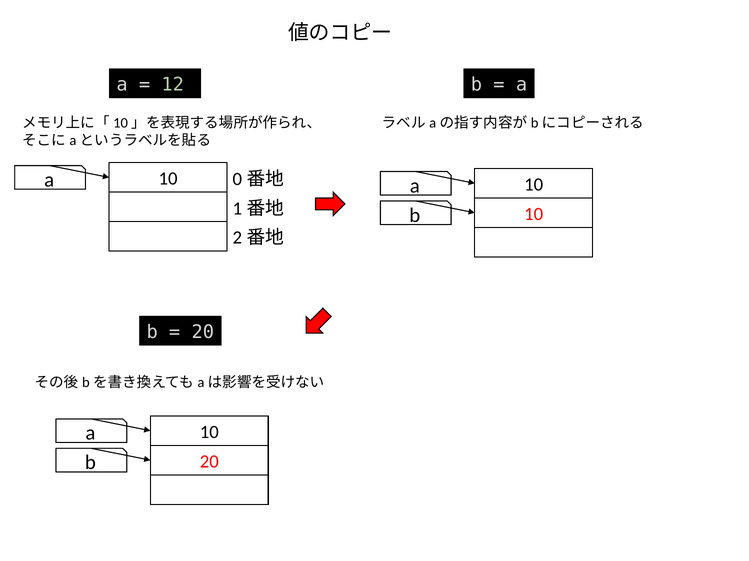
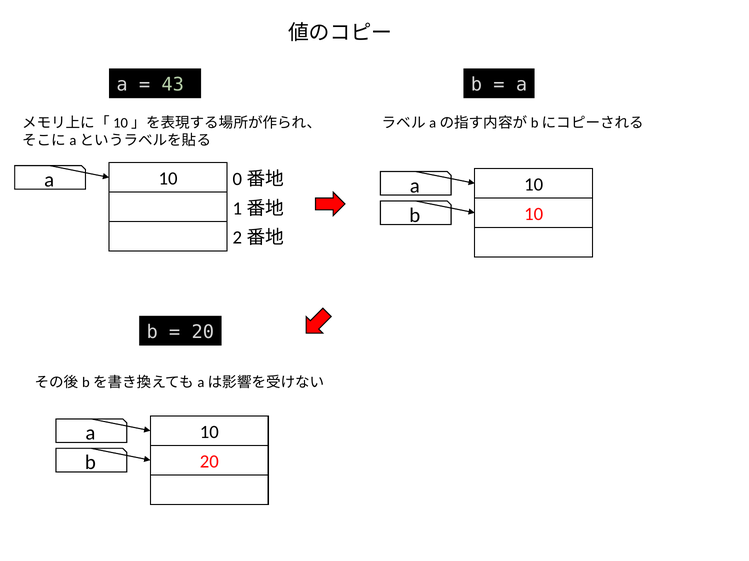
12: 12 -> 43
